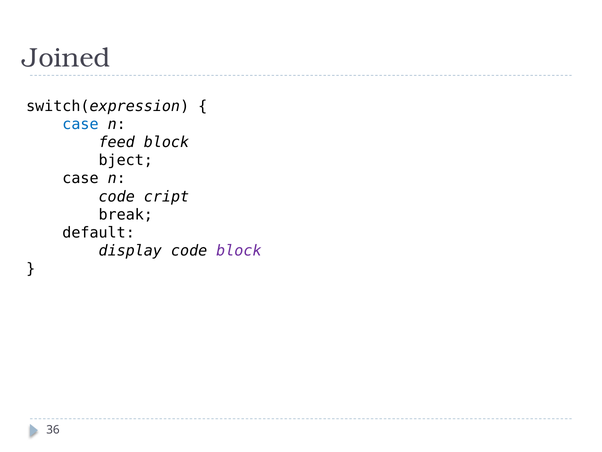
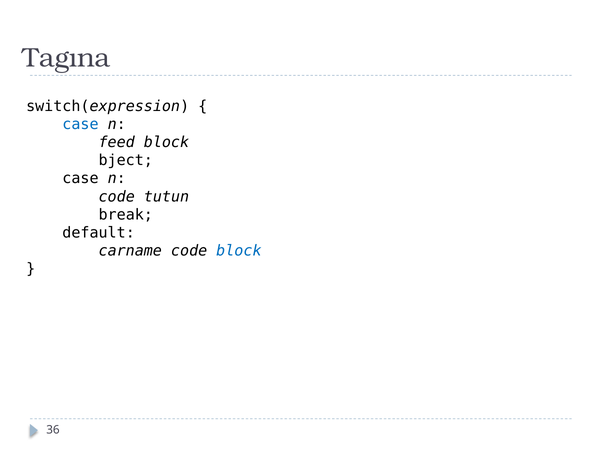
Joined: Joined -> Tagına
cript: cript -> tutun
display: display -> carname
block at (239, 251) colour: purple -> blue
